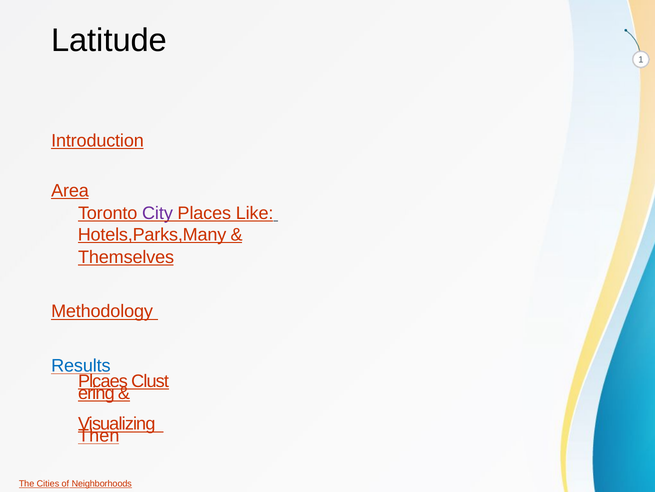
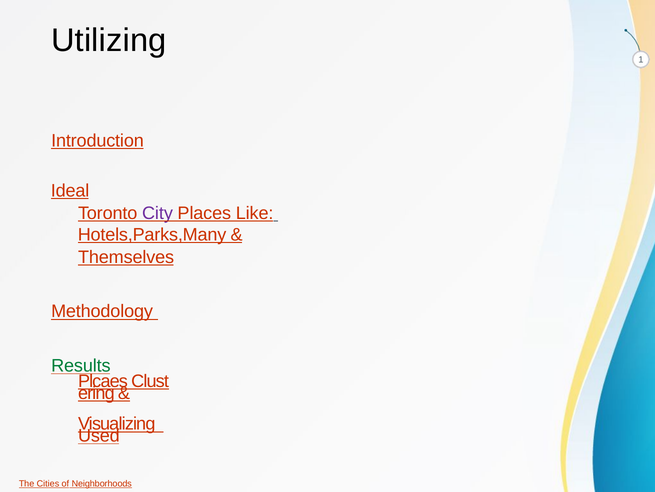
Latitude: Latitude -> Utilizing
Area: Area -> Ideal
Results colour: blue -> green
Then: Then -> Used
